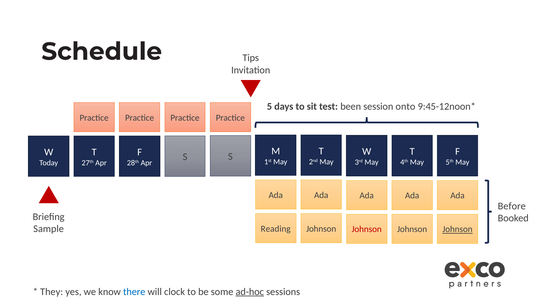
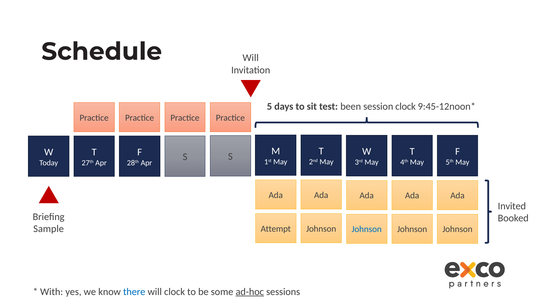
Tips at (251, 58): Tips -> Will
session onto: onto -> clock
Before: Before -> Invited
Reading: Reading -> Attempt
Johnson at (367, 229) colour: red -> blue
Johnson at (457, 229) underline: present -> none
They: They -> With
